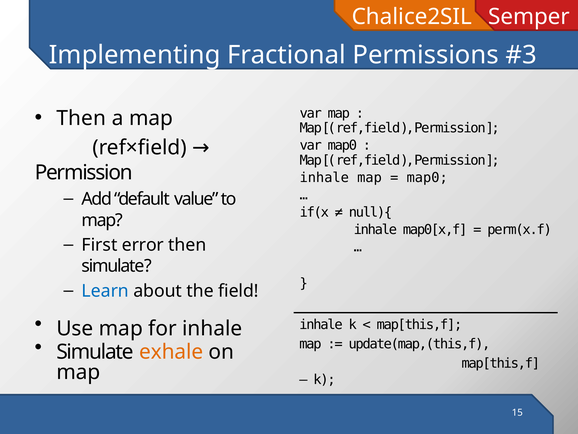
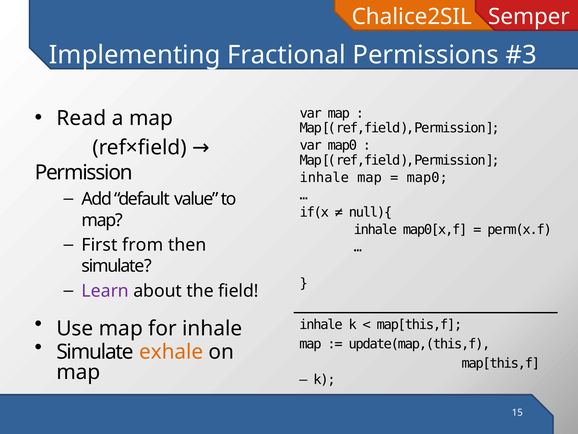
Then at (81, 118): Then -> Read
error: error -> from
Learn colour: blue -> purple
